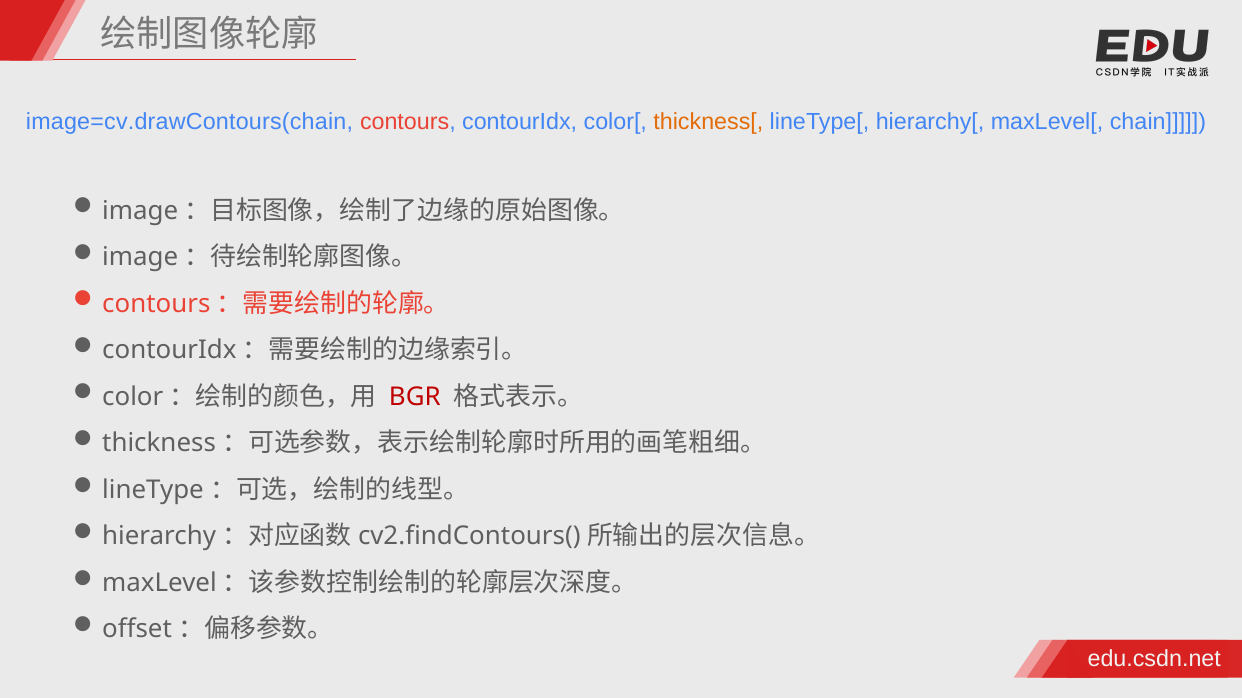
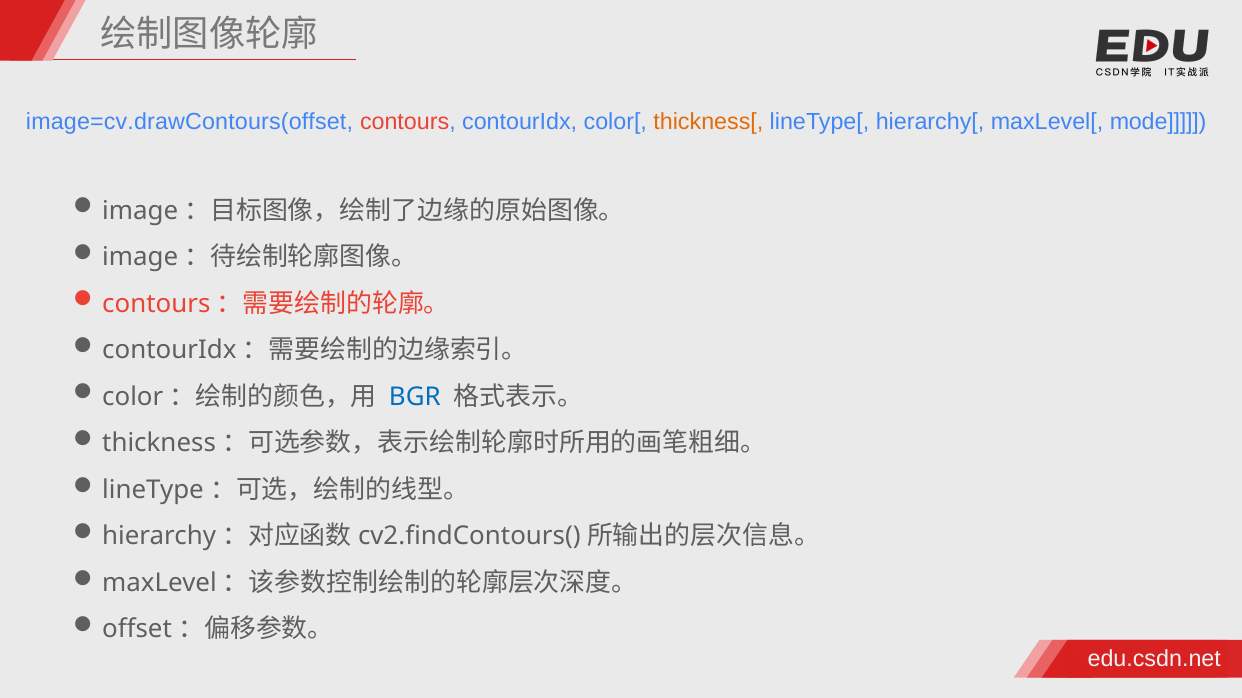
image=cv.drawContours(chain: image=cv.drawContours(chain -> image=cv.drawContours(offset
chain: chain -> mode
BGR colour: red -> blue
